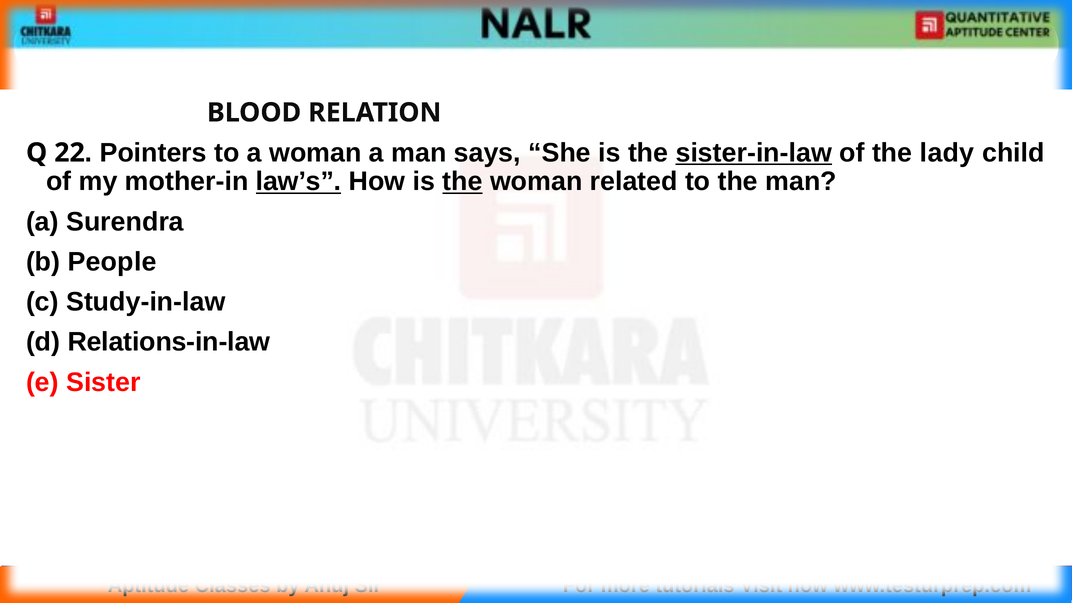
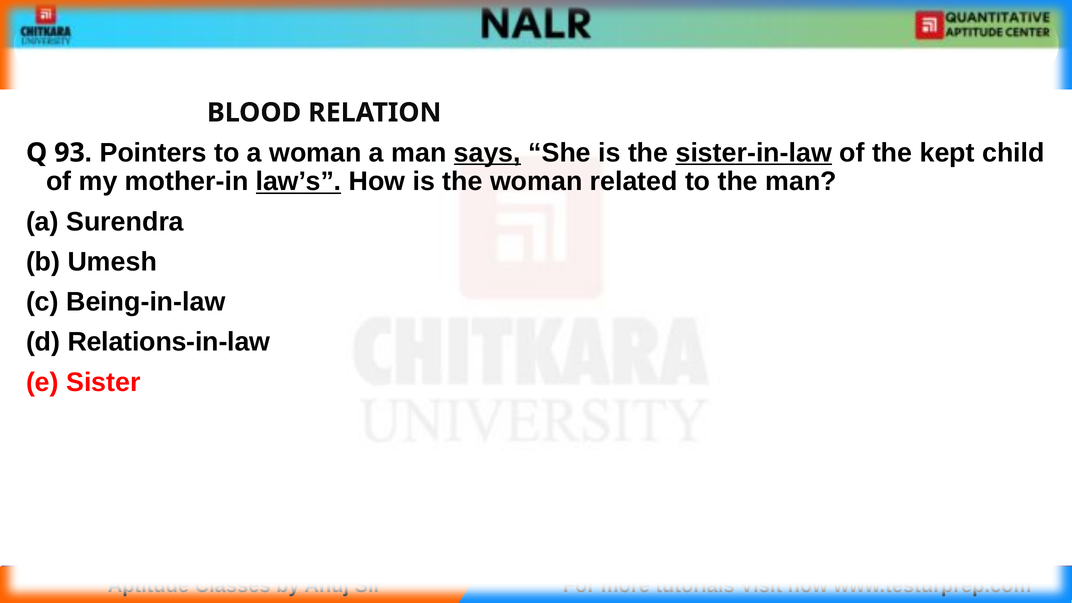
22: 22 -> 93
says underline: none -> present
lady: lady -> kept
the at (463, 182) underline: present -> none
People: People -> Umesh
Study-in-law: Study-in-law -> Being-in-law
